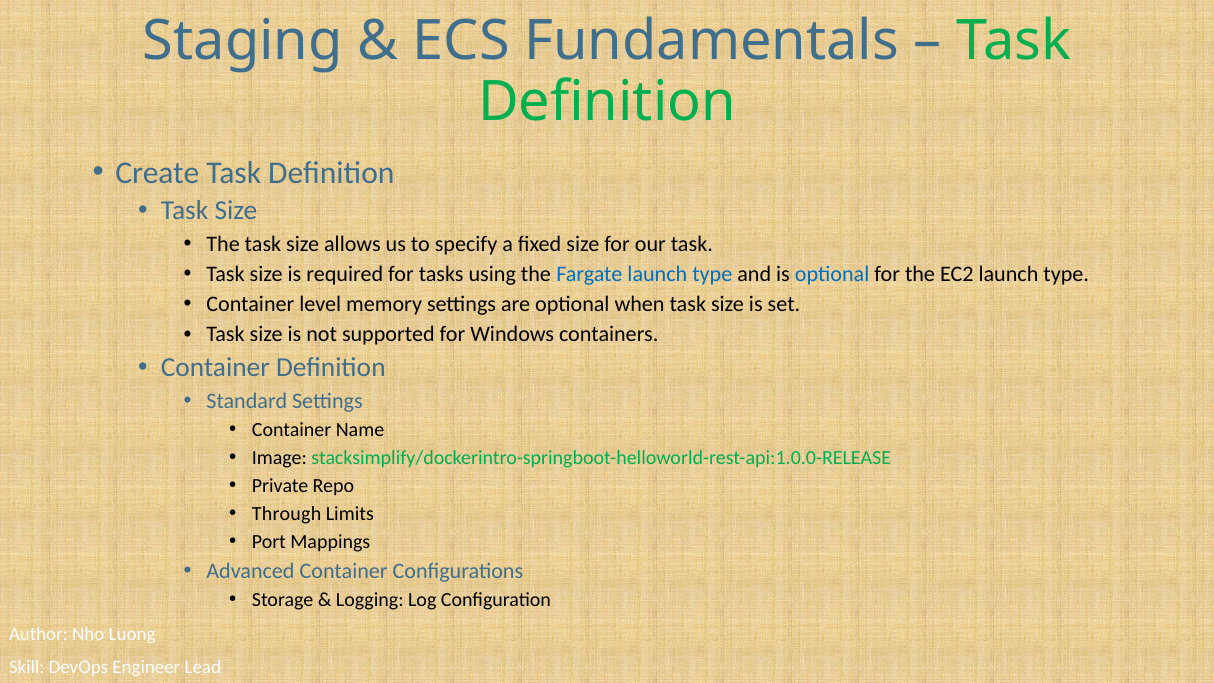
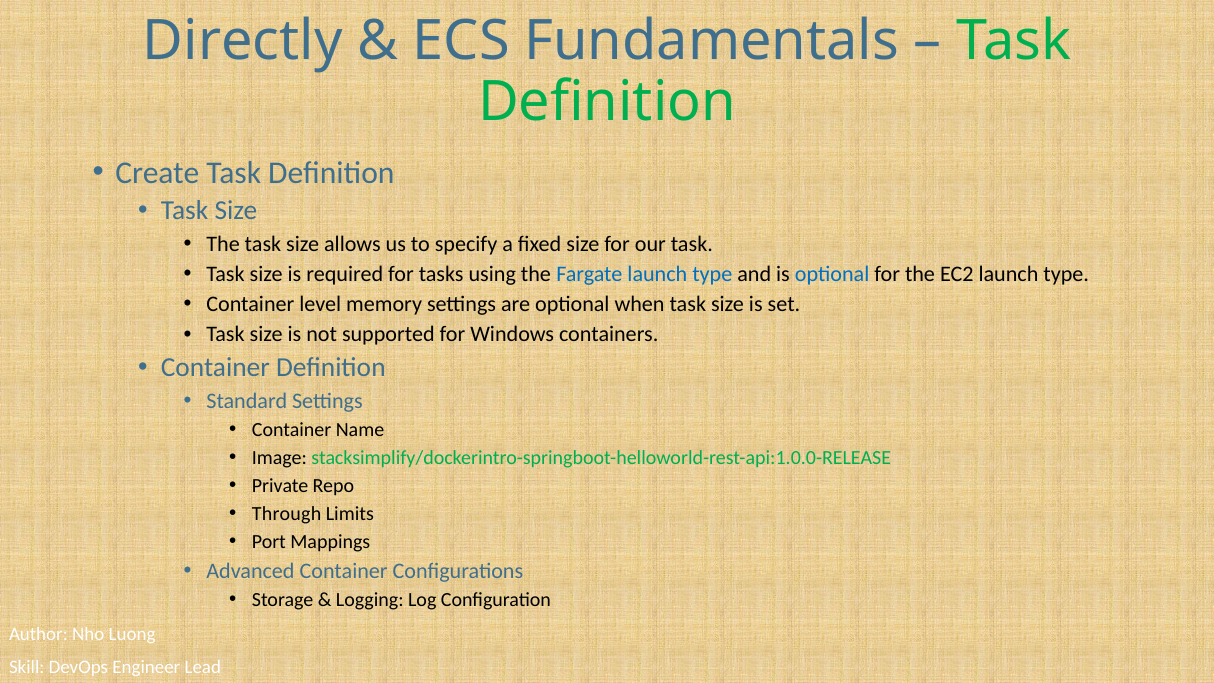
Staging: Staging -> Directly
